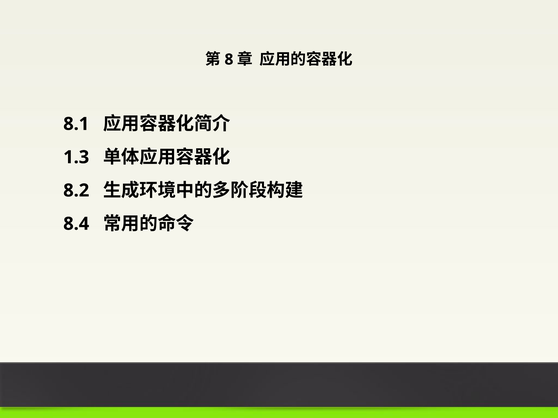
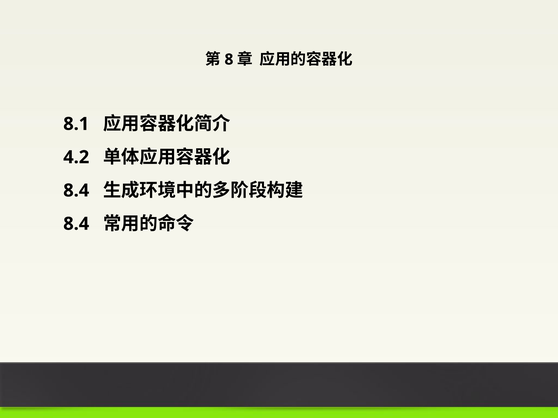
1.3: 1.3 -> 4.2
8.2 at (76, 191): 8.2 -> 8.4
